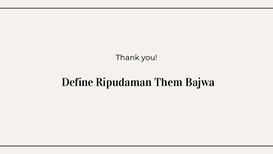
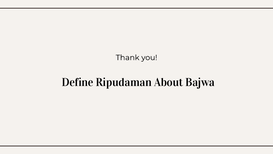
Them: Them -> About
